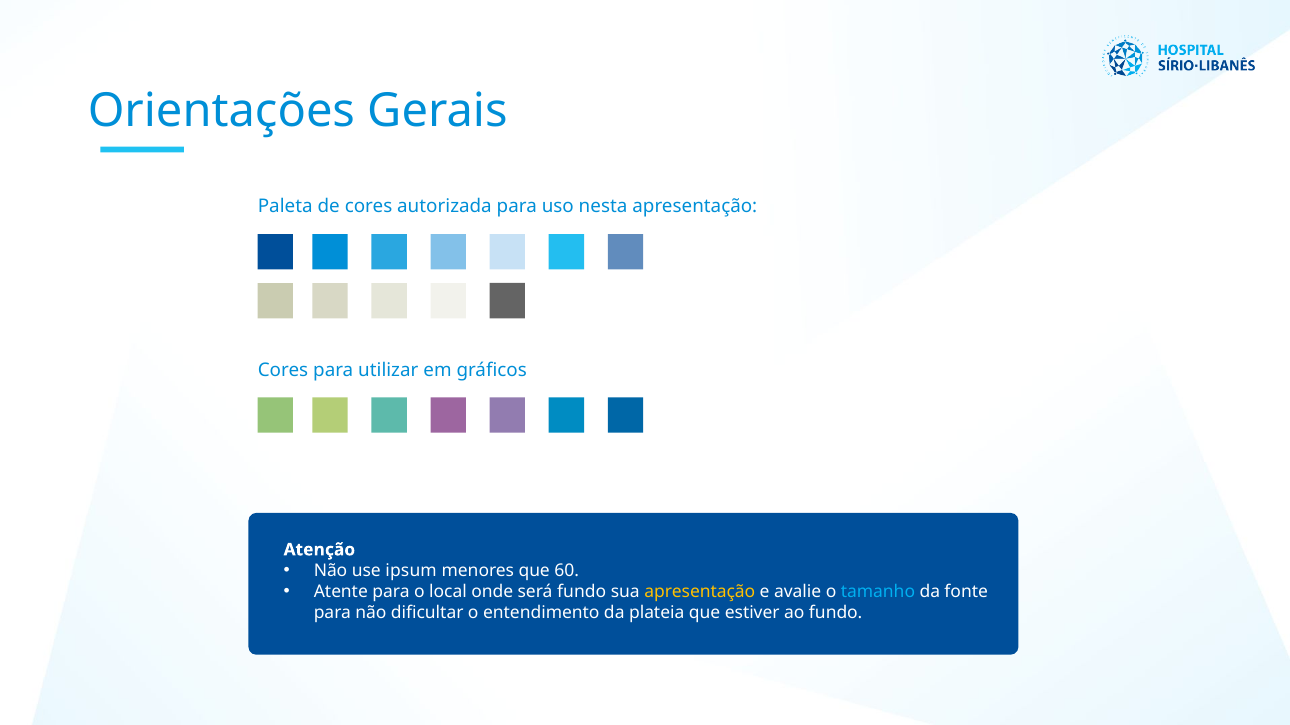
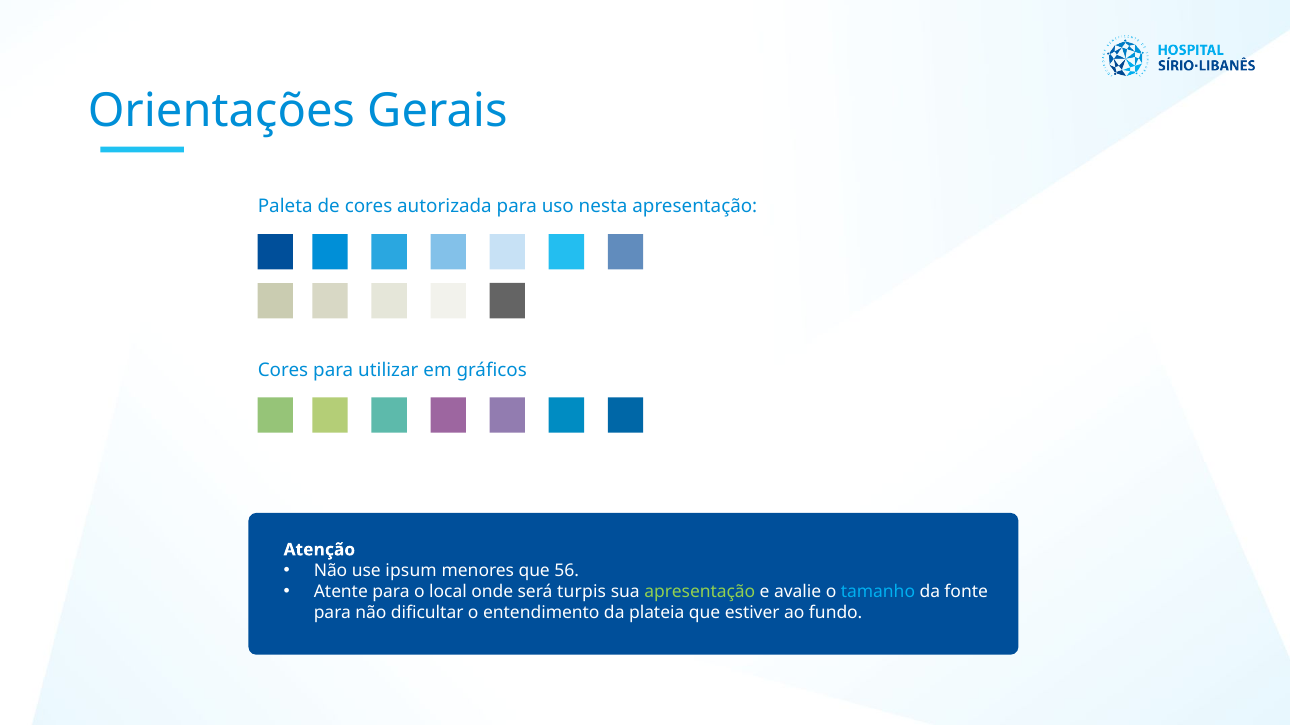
60: 60 -> 56
será fundo: fundo -> turpis
apresentação at (700, 592) colour: yellow -> light green
